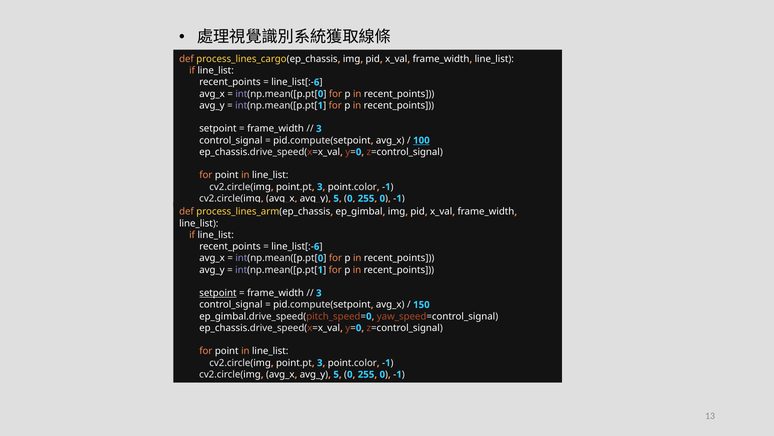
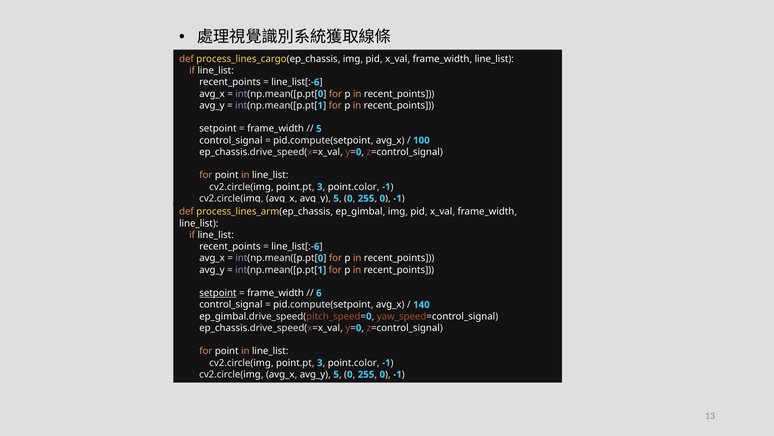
3 at (319, 129): 3 -> 5
100 underline: present -> none
3 at (319, 293): 3 -> 6
150: 150 -> 140
